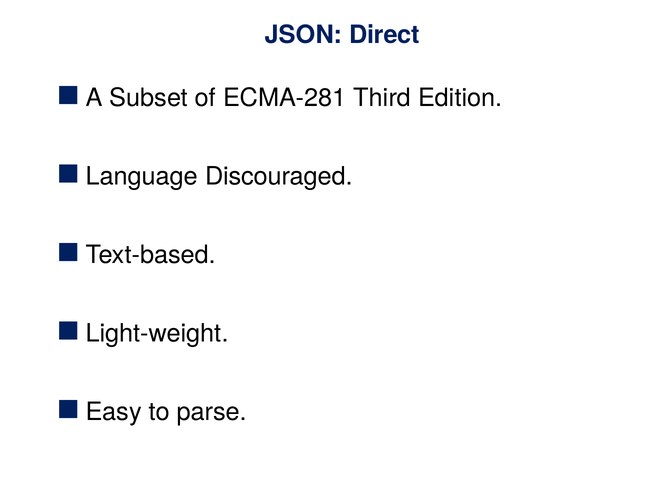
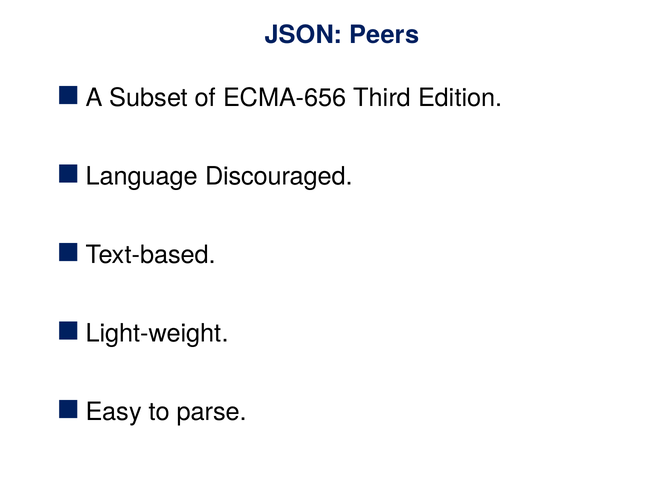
Direct: Direct -> Peers
ECMA-281: ECMA-281 -> ECMA-656
